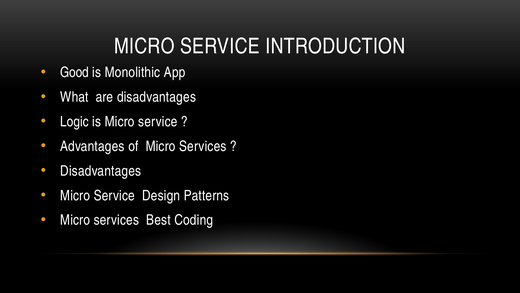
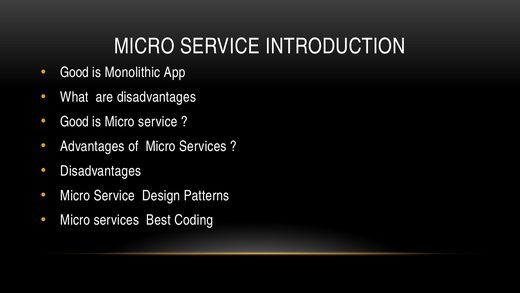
Logic at (74, 121): Logic -> Good
